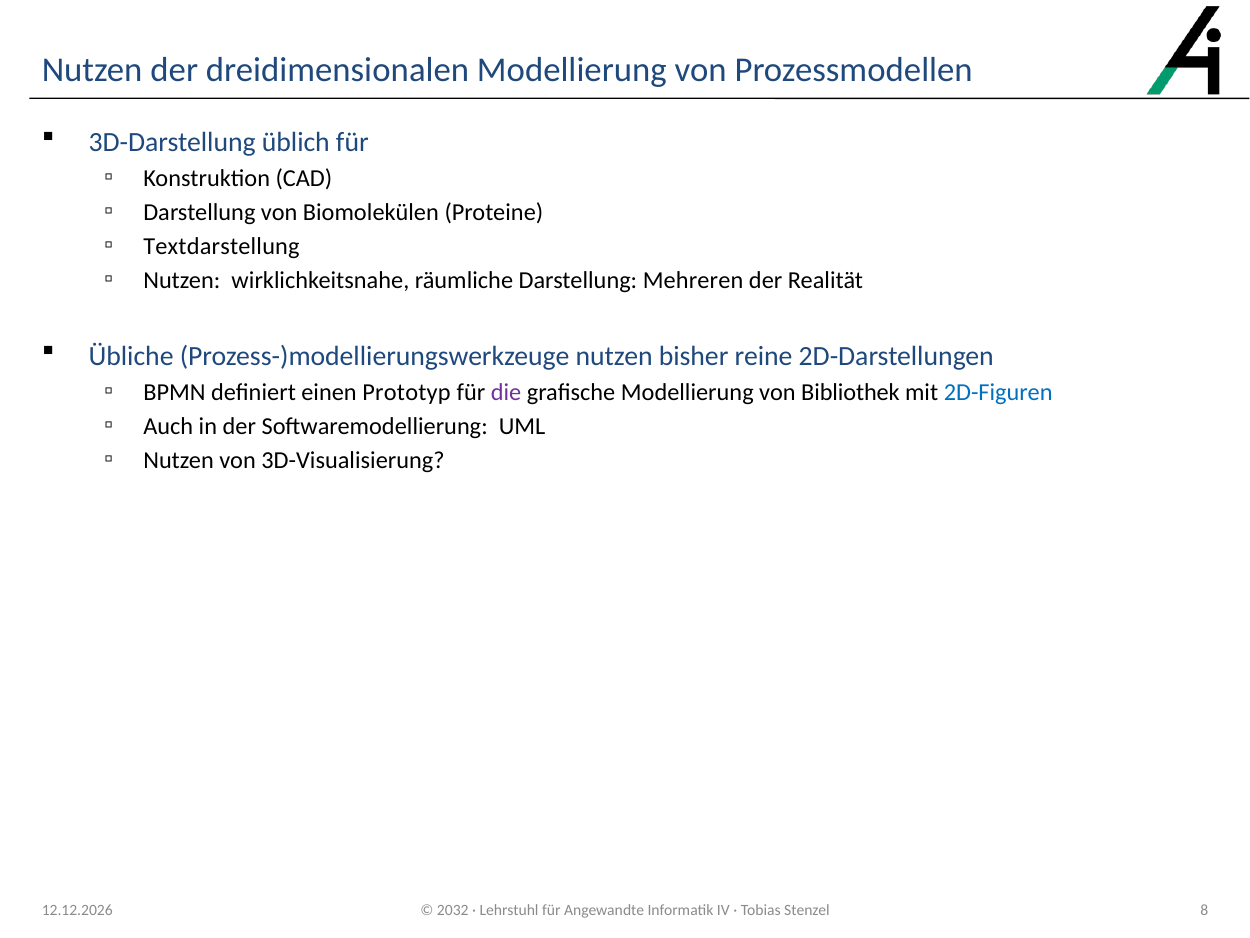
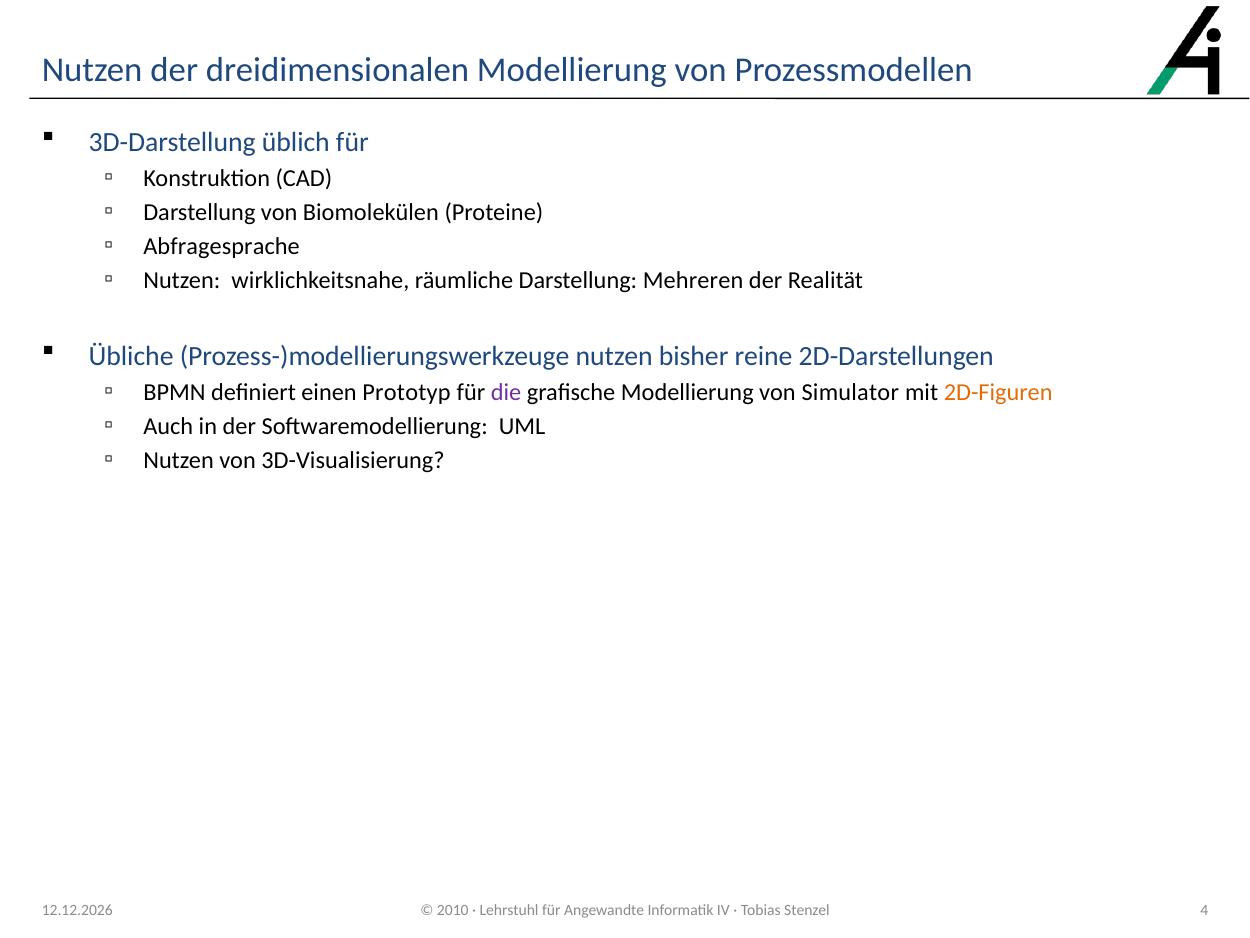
Textdarstellung: Textdarstellung -> Abfragesprache
Bibliothek: Bibliothek -> Simulator
2D-Figuren colour: blue -> orange
2032: 2032 -> 2010
8: 8 -> 4
